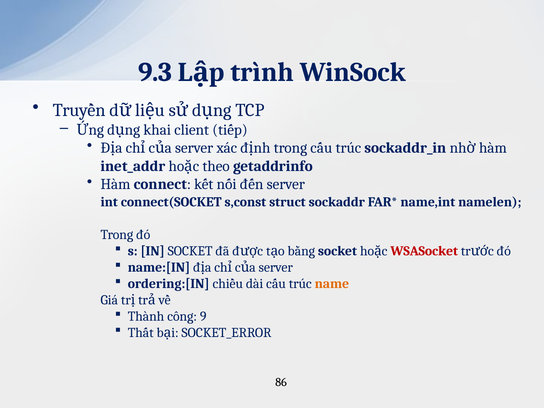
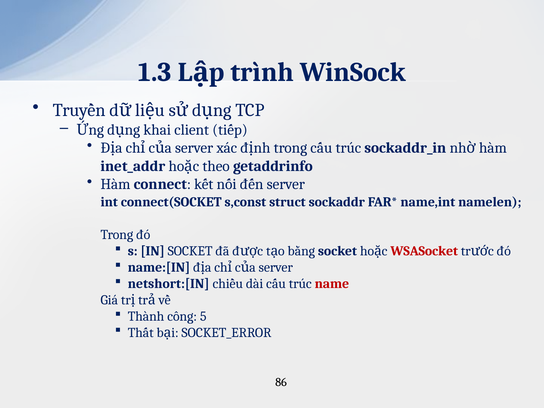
9.3: 9.3 -> 1.3
ordering:[IN: ordering:[IN -> netshort:[IN
name colour: orange -> red
9: 9 -> 5
